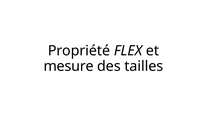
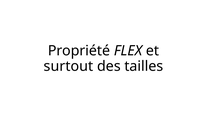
mesure: mesure -> surtout
